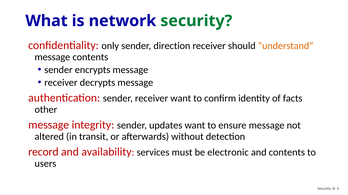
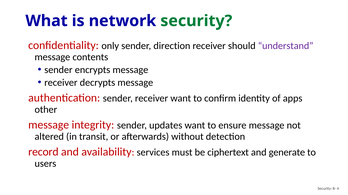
understand colour: orange -> purple
facts: facts -> apps
electronic: electronic -> ciphertext
and contents: contents -> generate
